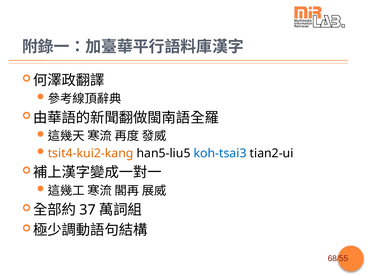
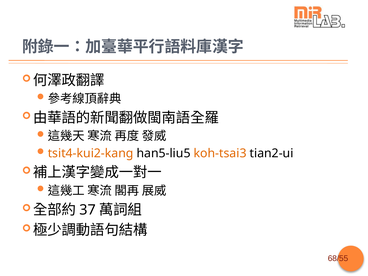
koh-tsai3 colour: blue -> orange
